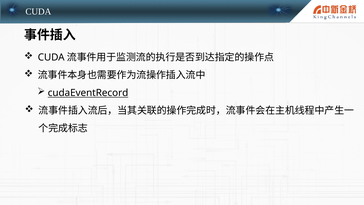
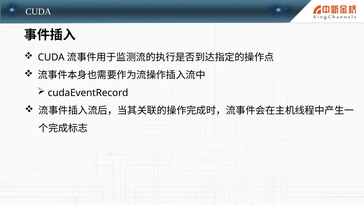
cudaEventRecord underline: present -> none
